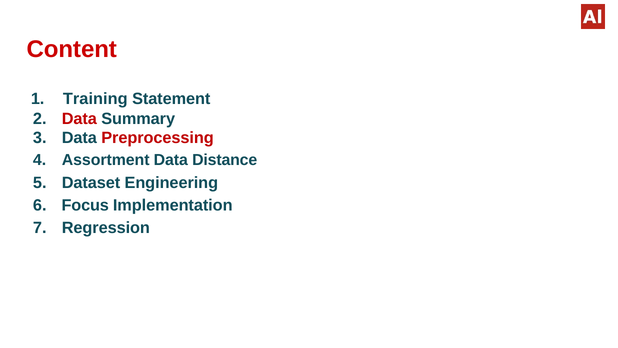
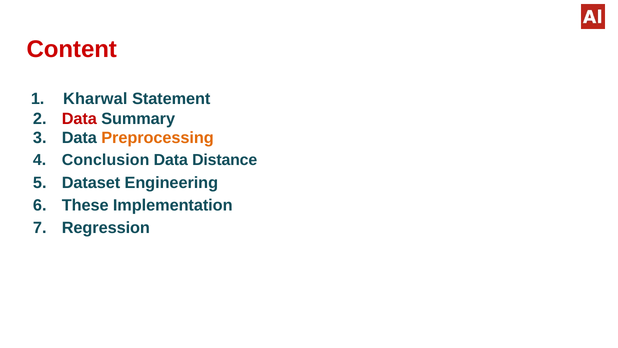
Training: Training -> Kharwal
Preprocessing colour: red -> orange
Assortment: Assortment -> Conclusion
Focus: Focus -> These
